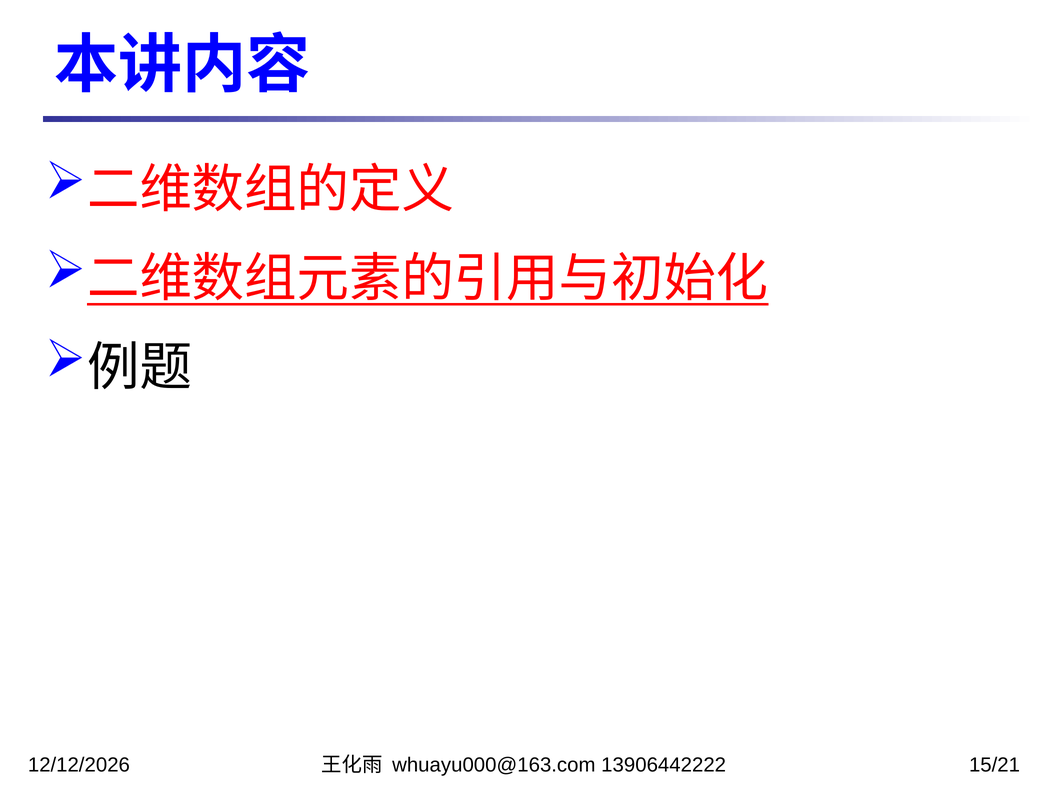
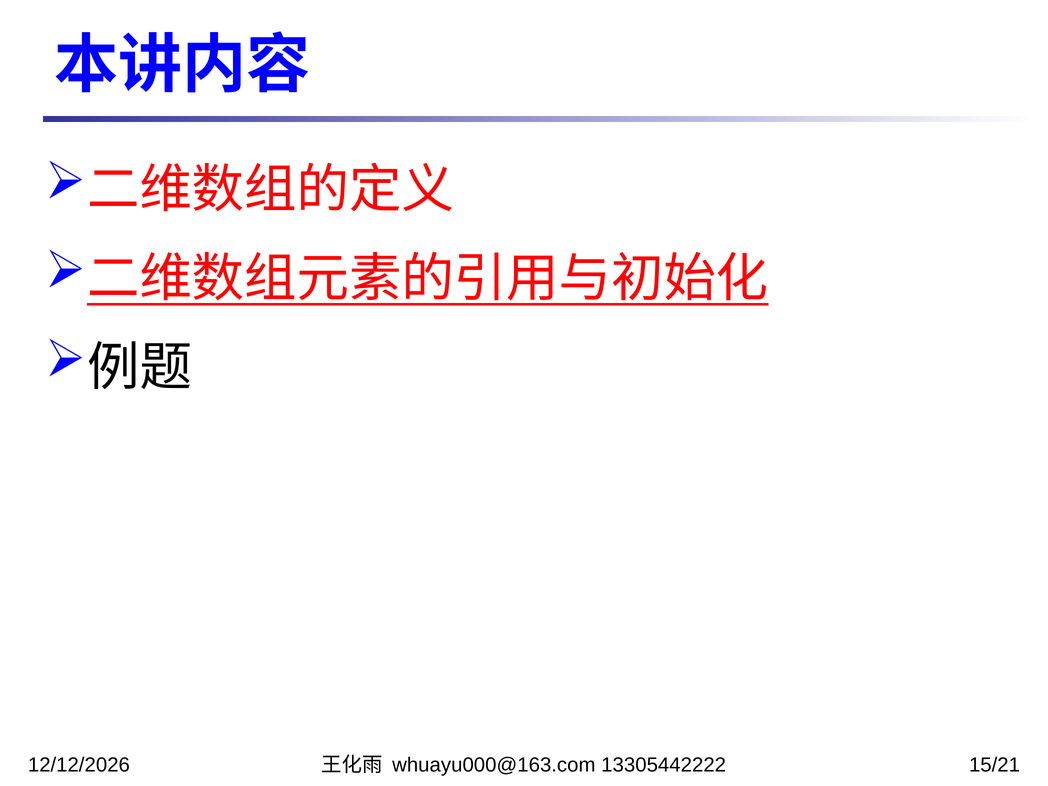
13906442222: 13906442222 -> 13305442222
